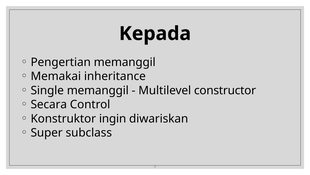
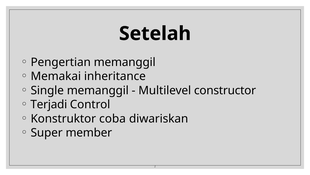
Kepada: Kepada -> Setelah
Secara: Secara -> Terjadi
ingin: ingin -> coba
subclass: subclass -> member
